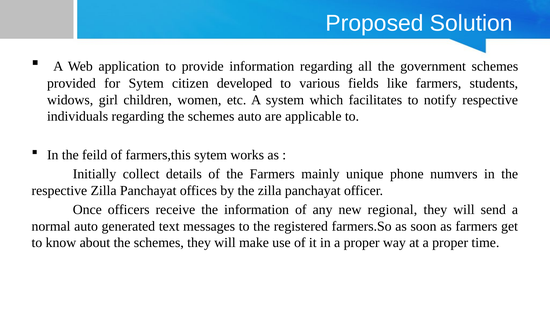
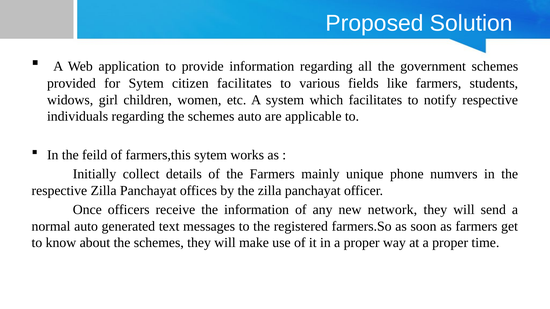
citizen developed: developed -> facilitates
regional: regional -> network
